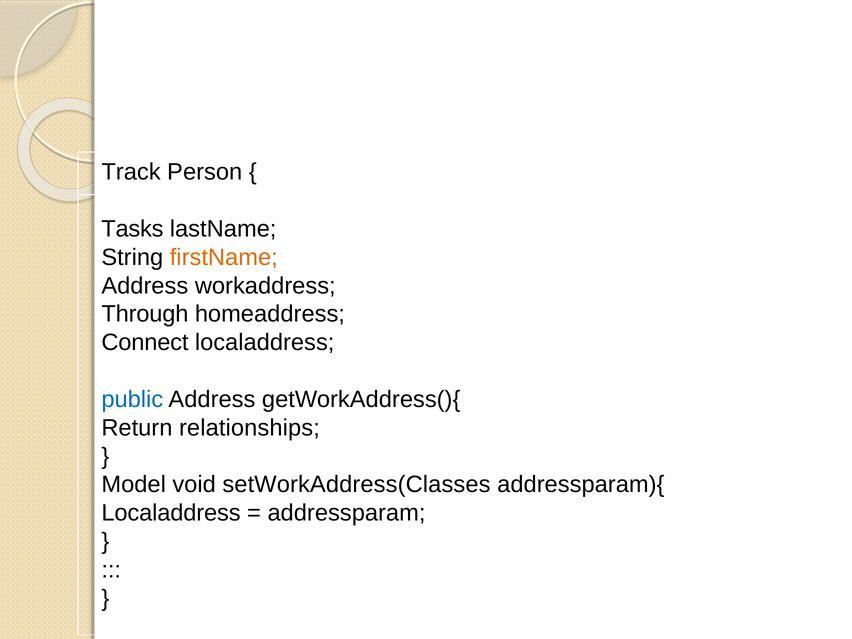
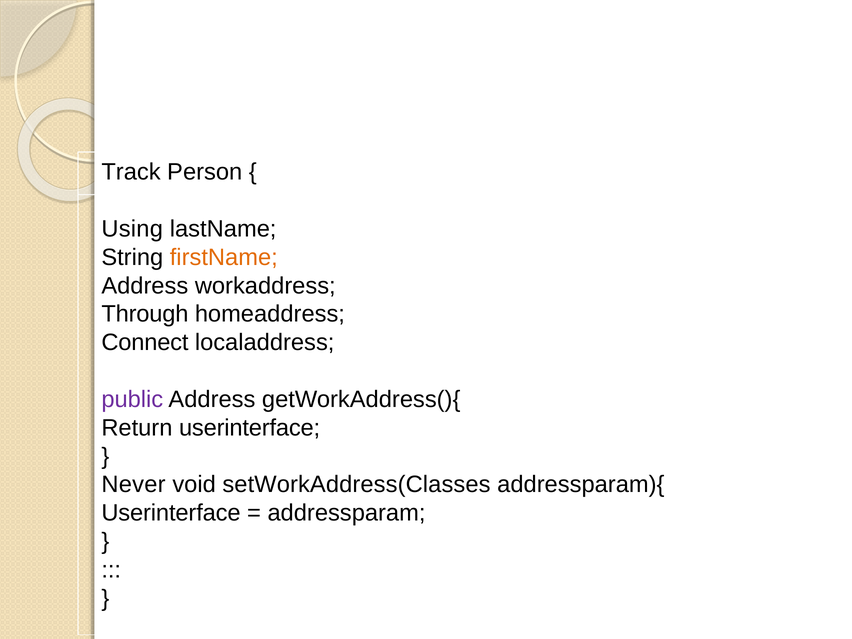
Tasks: Tasks -> Using
public colour: blue -> purple
Return relationships: relationships -> userinterface
Model: Model -> Never
Localaddress at (171, 513): Localaddress -> Userinterface
